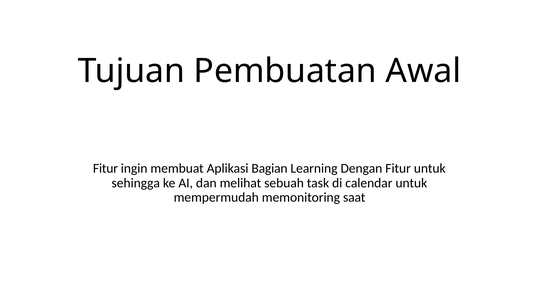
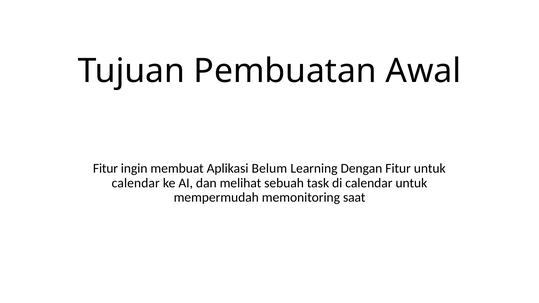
Bagian: Bagian -> Belum
sehingga at (136, 183): sehingga -> calendar
